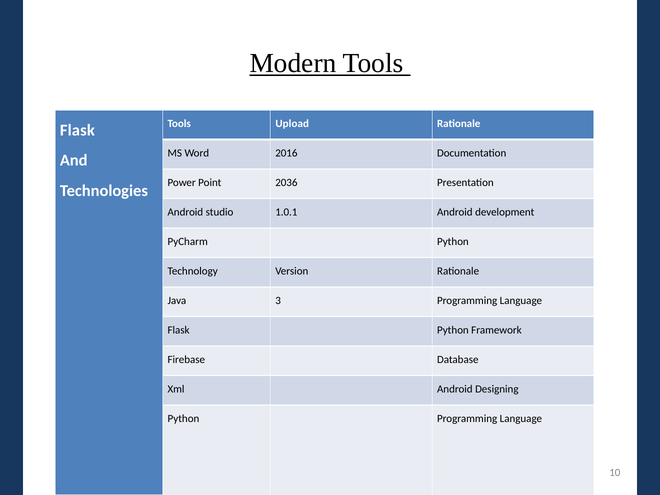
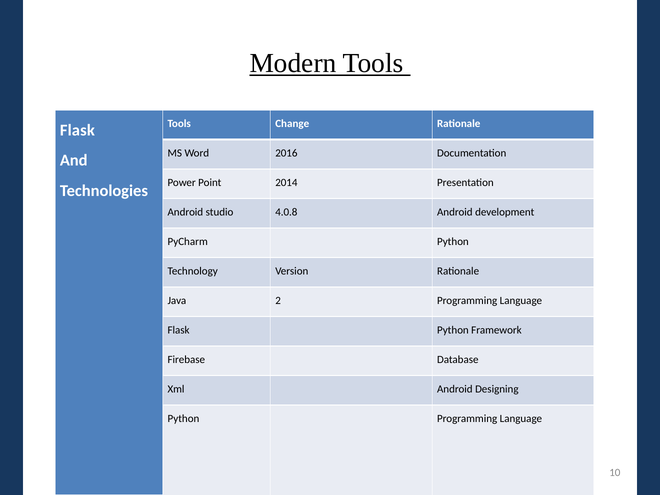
Upload: Upload -> Change
2036: 2036 -> 2014
1.0.1: 1.0.1 -> 4.0.8
3: 3 -> 2
